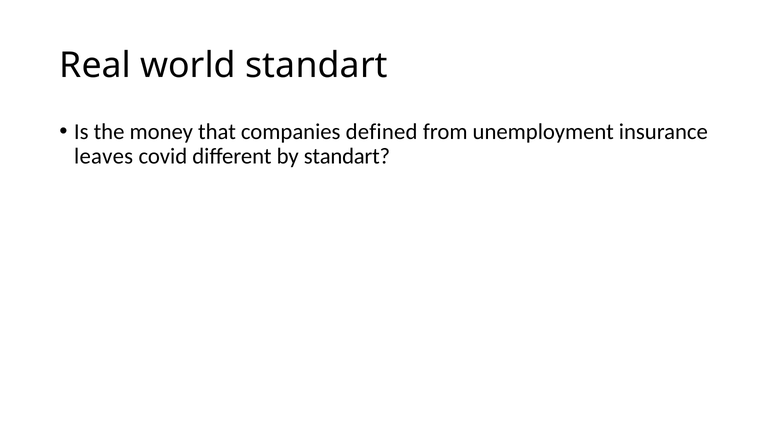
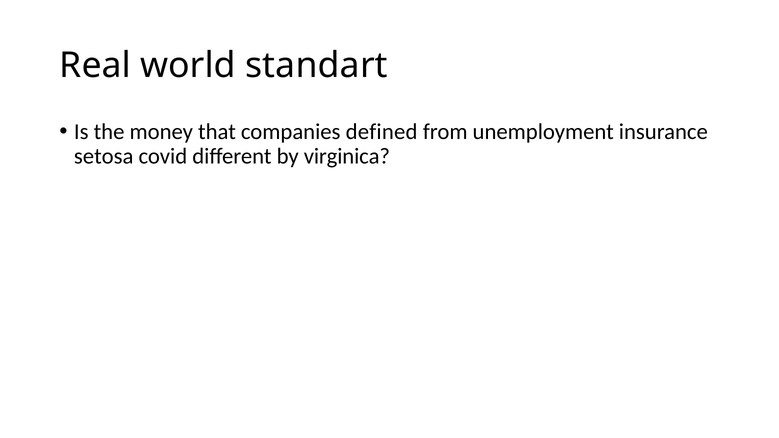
leaves: leaves -> setosa
by standart: standart -> virginica
